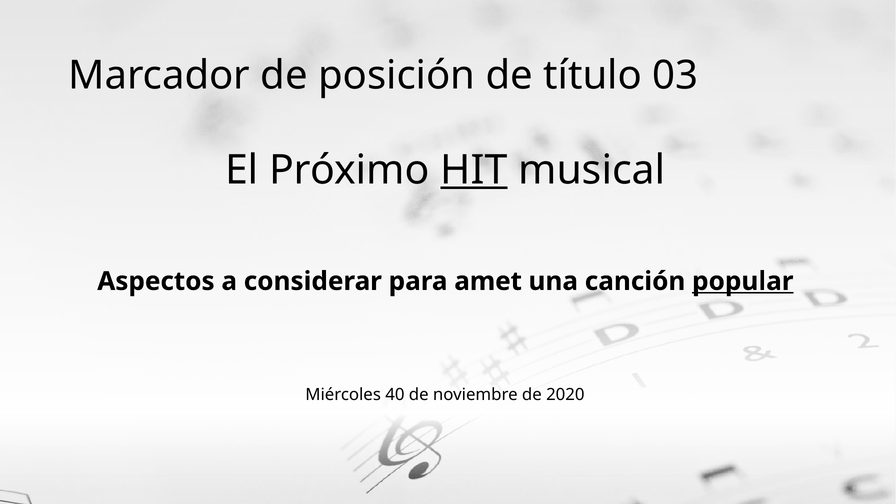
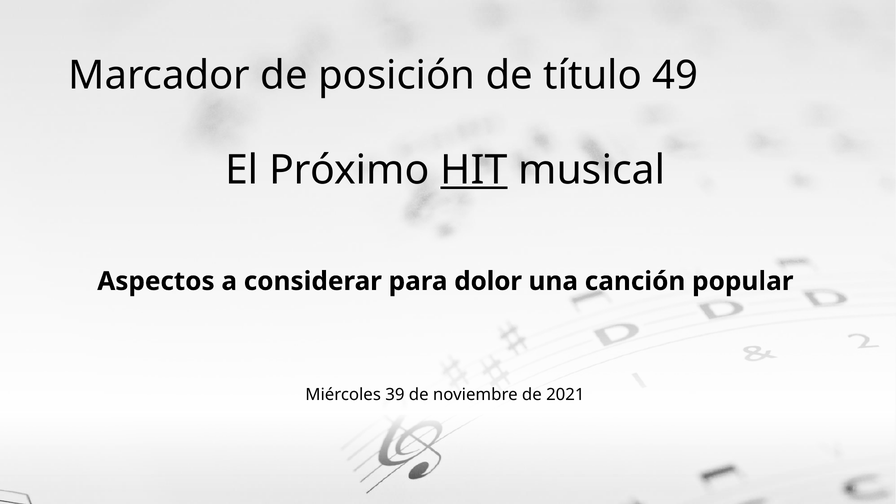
03: 03 -> 49
amet: amet -> dolor
popular underline: present -> none
40: 40 -> 39
2020: 2020 -> 2021
